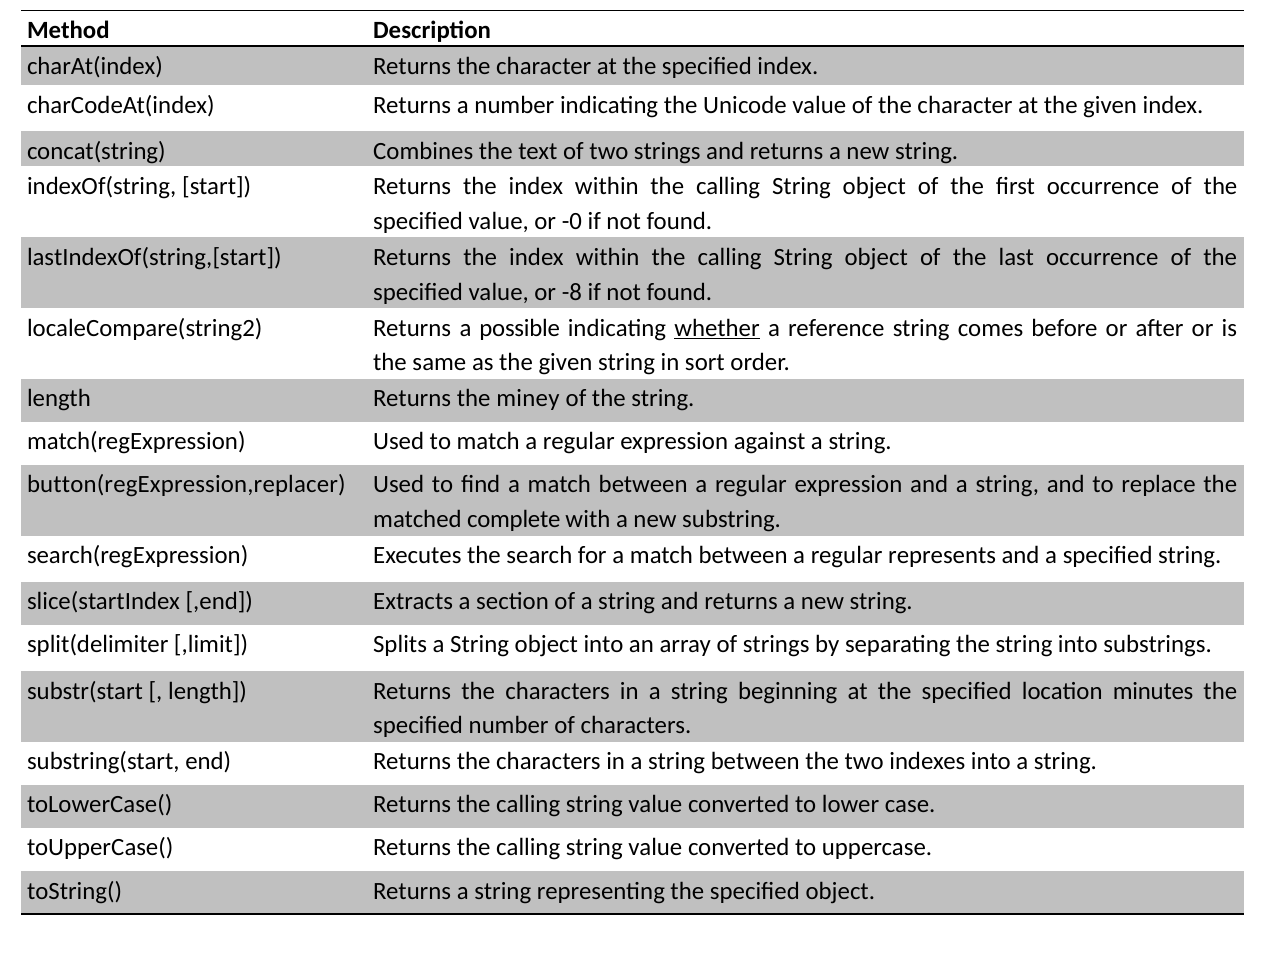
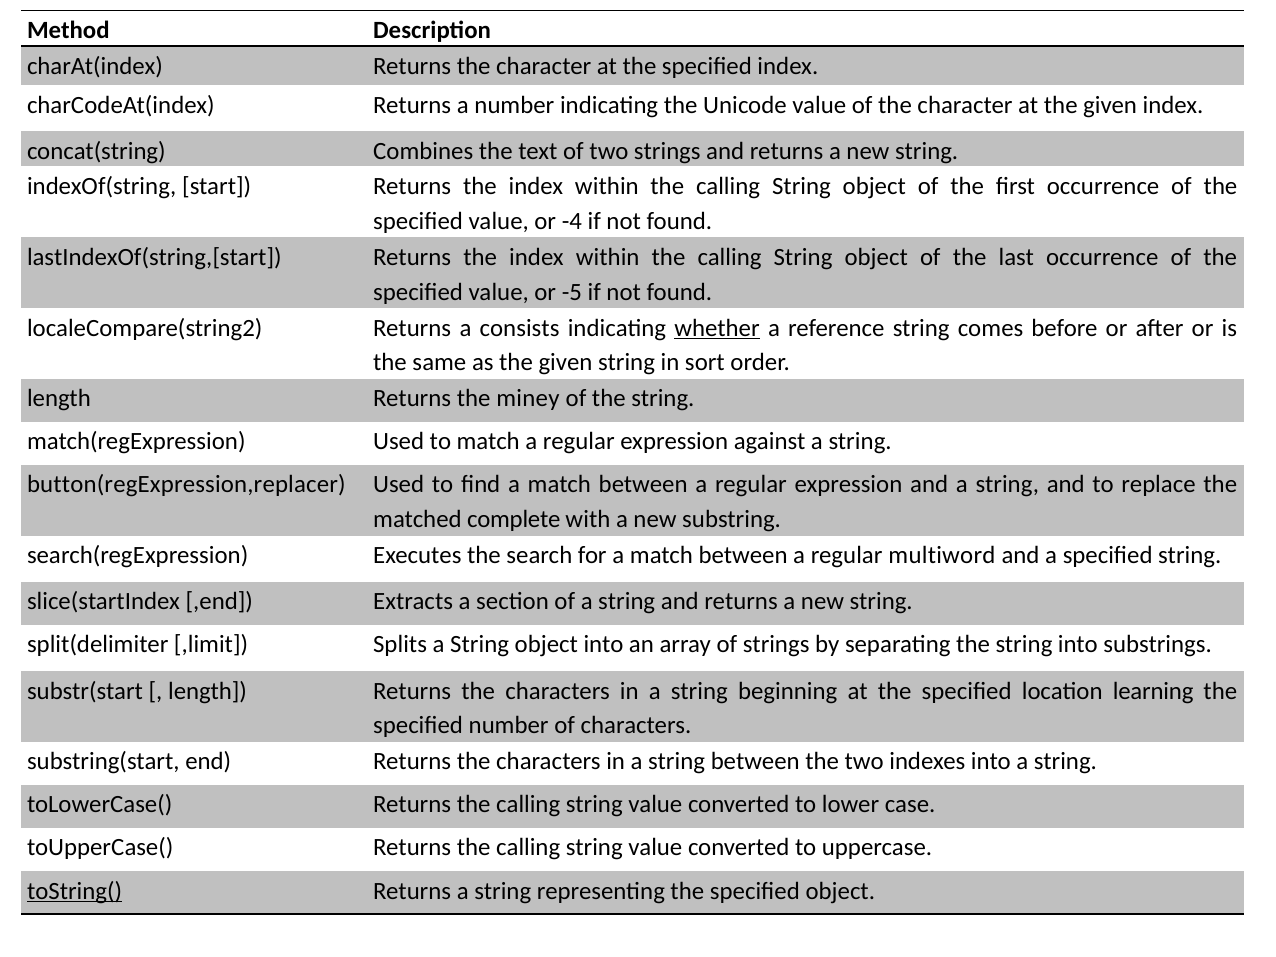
-0: -0 -> -4
-8: -8 -> -5
possible: possible -> consists
represents: represents -> multiword
minutes: minutes -> learning
toString( underline: none -> present
